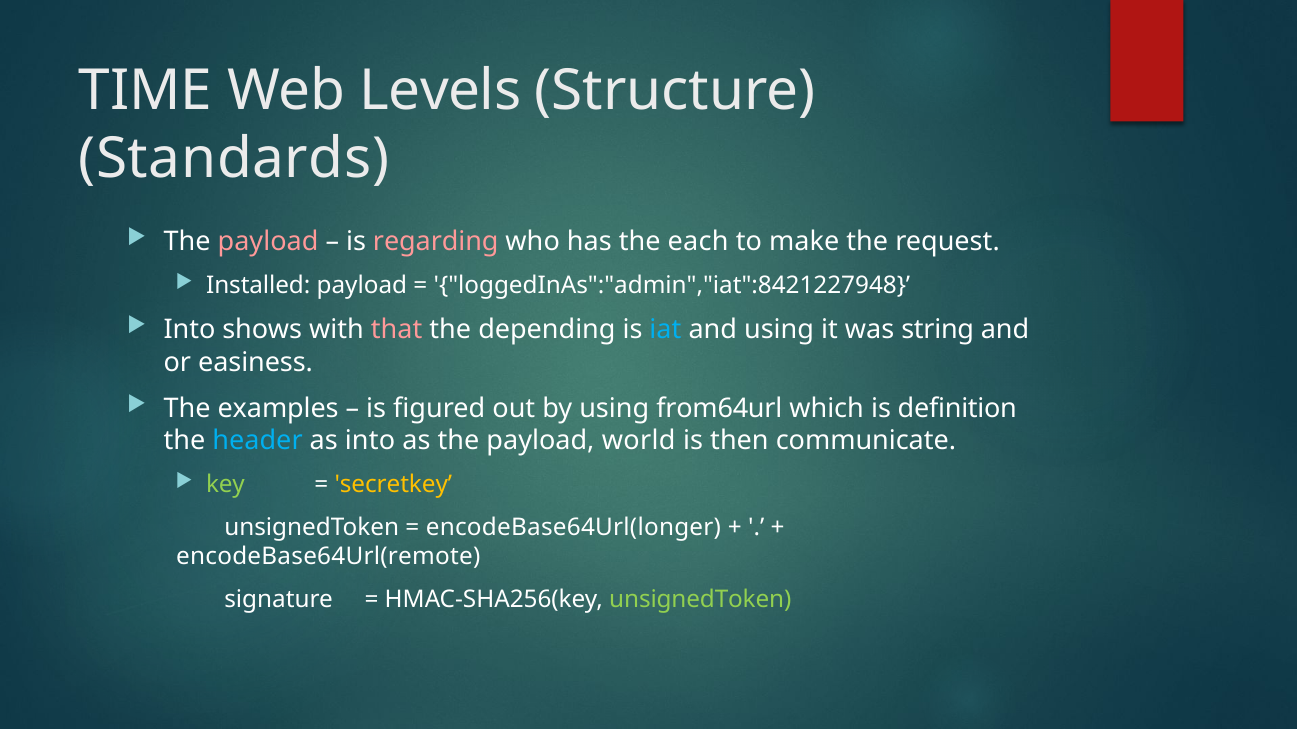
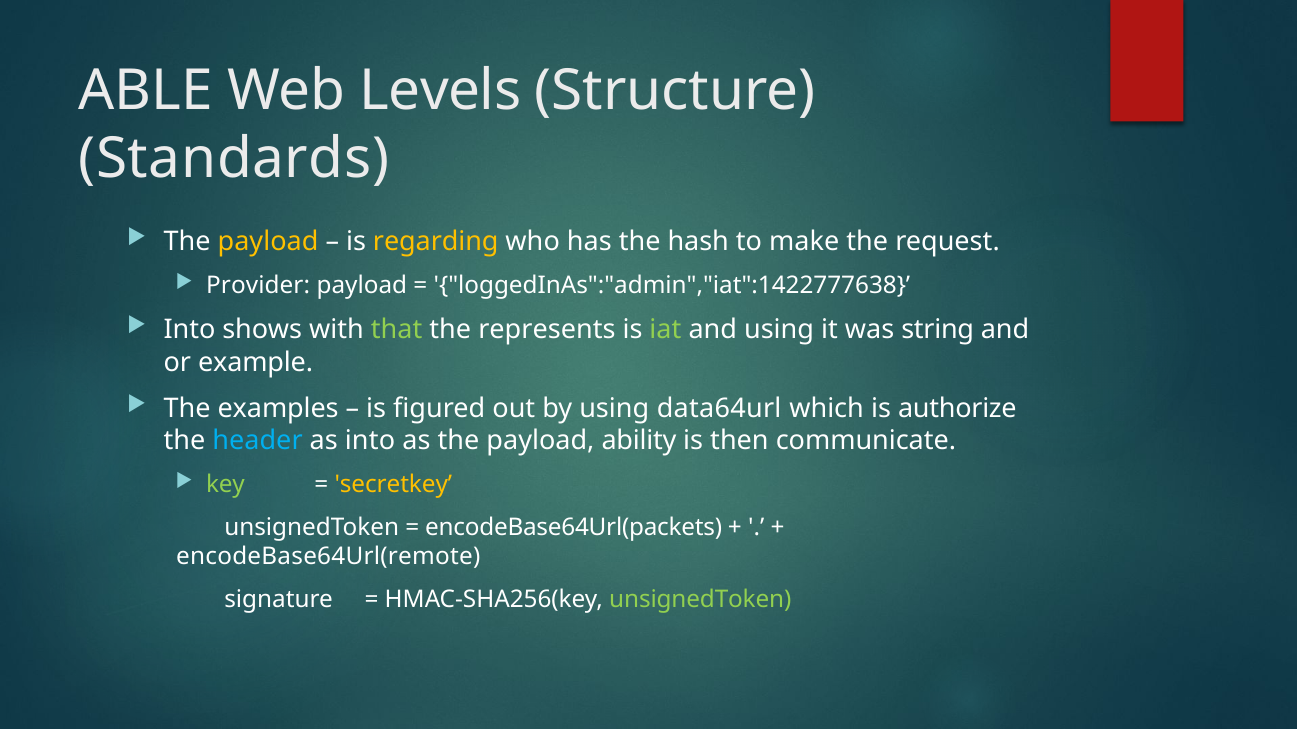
TIME: TIME -> ABLE
payload at (268, 241) colour: pink -> yellow
regarding colour: pink -> yellow
each: each -> hash
Installed: Installed -> Provider
loggedInAs":"admin","iat":8421227948: loggedInAs":"admin","iat":8421227948 -> loggedInAs":"admin","iat":1422777638
that colour: pink -> light green
depending: depending -> represents
iat colour: light blue -> light green
easiness: easiness -> example
from64url: from64url -> data64url
definition: definition -> authorize
world: world -> ability
encodeBase64Url(longer: encodeBase64Url(longer -> encodeBase64Url(packets
